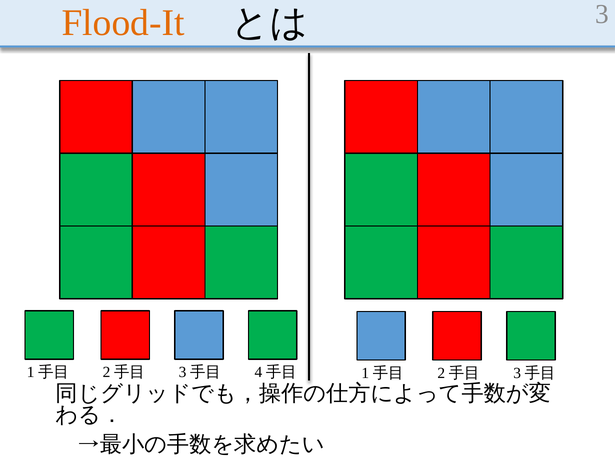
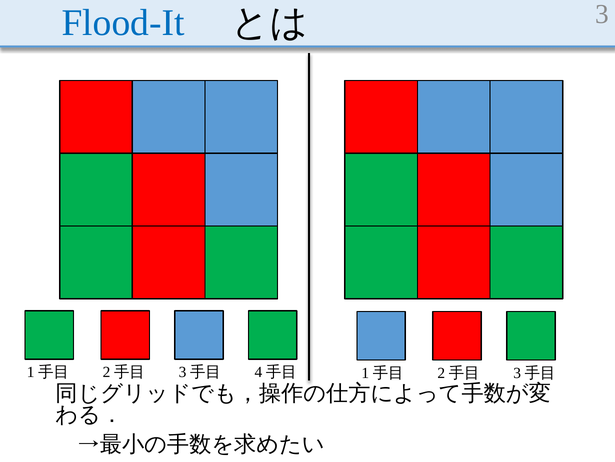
Flood-It colour: orange -> blue
